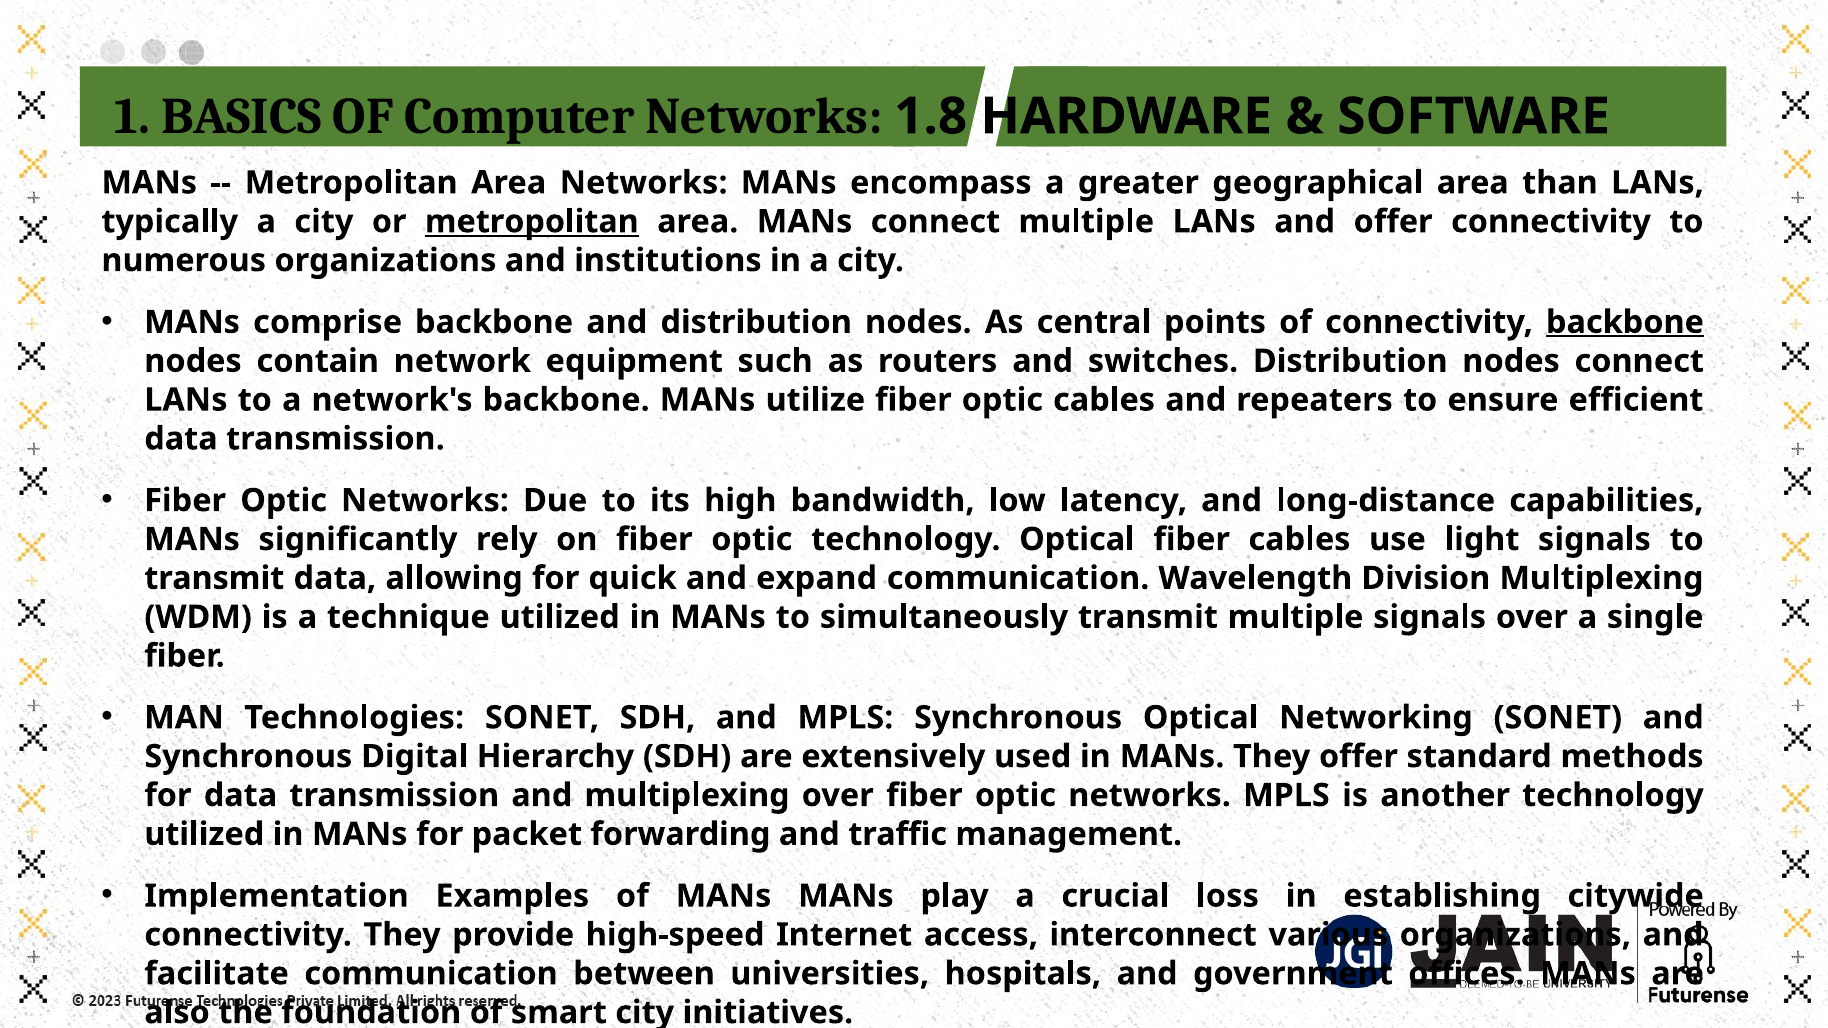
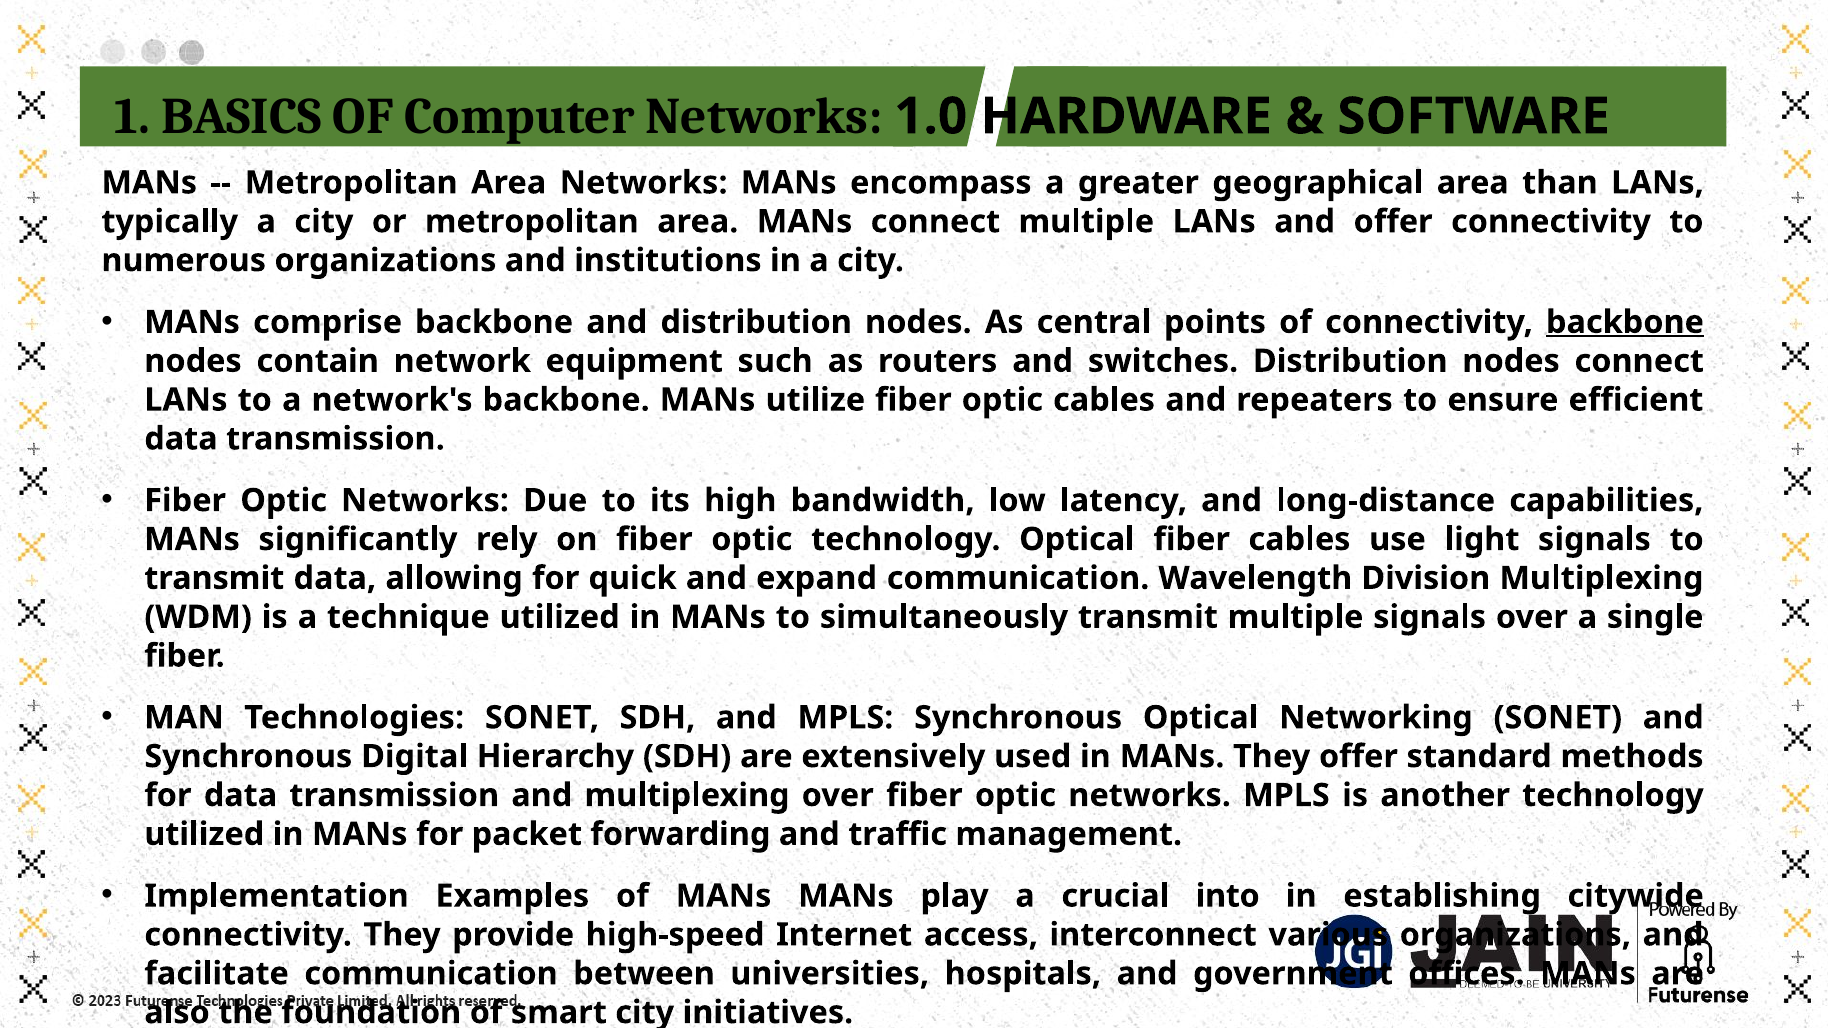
1.8: 1.8 -> 1.0
metropolitan at (532, 222) underline: present -> none
loss: loss -> into
